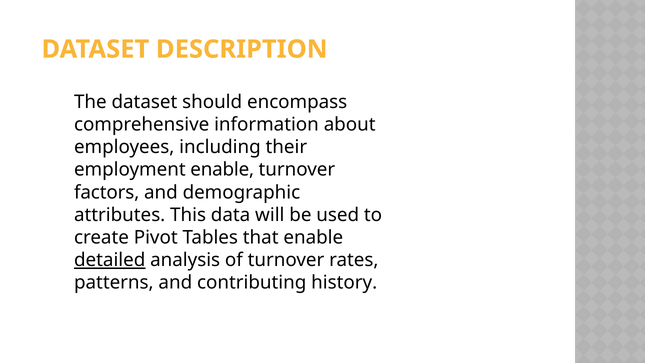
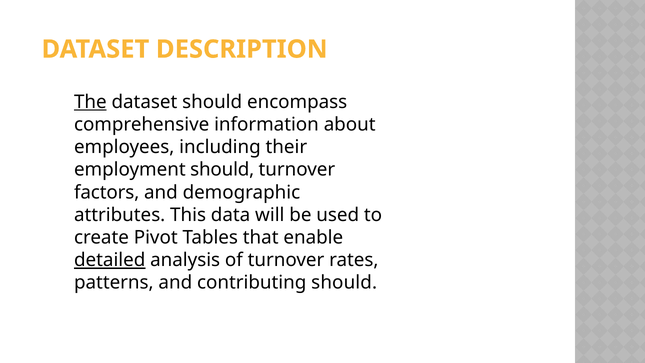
The underline: none -> present
employment enable: enable -> should
contributing history: history -> should
